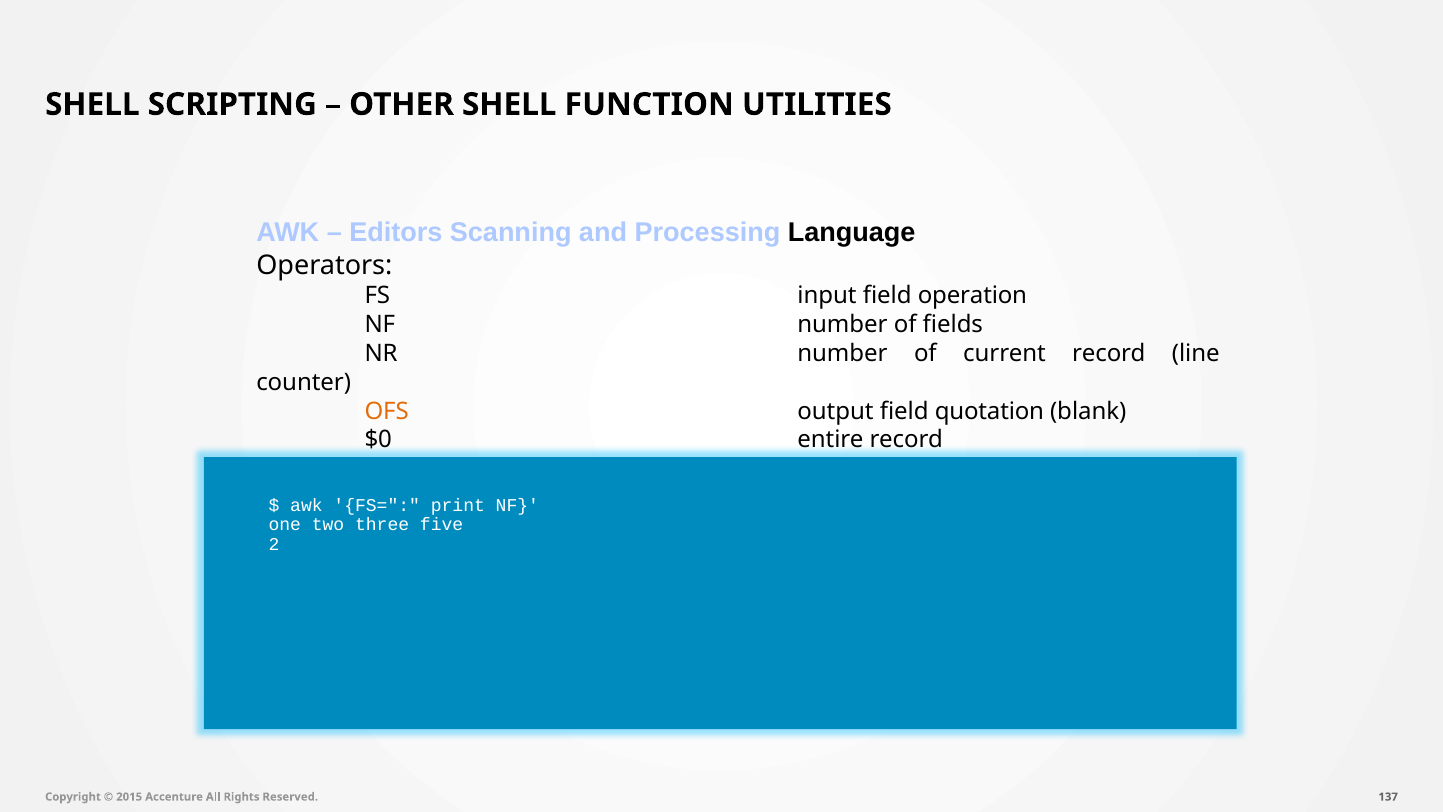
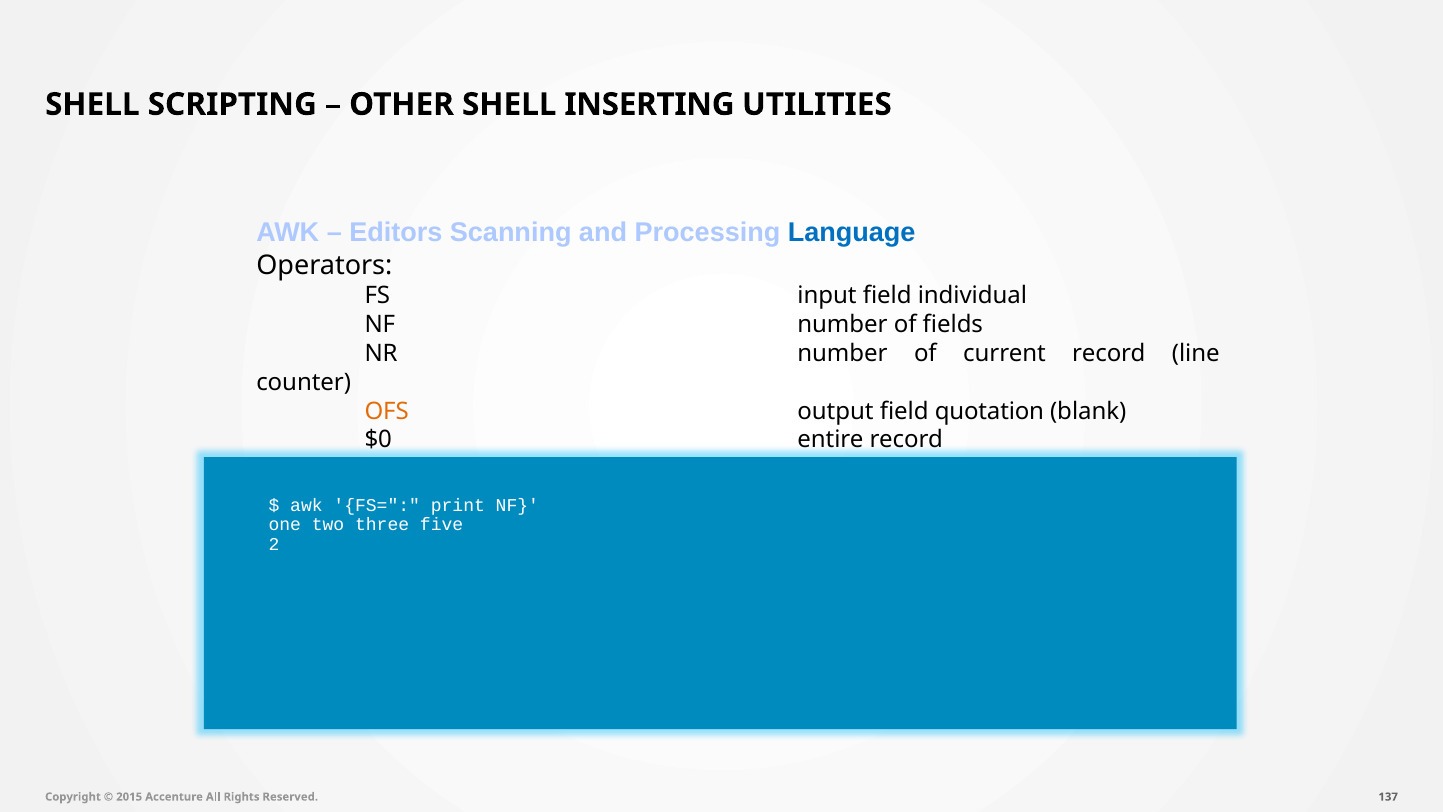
FUNCTION: FUNCTION -> INSERTING
Language colour: black -> blue
operation: operation -> individual
